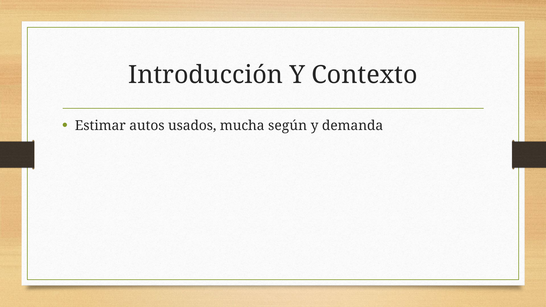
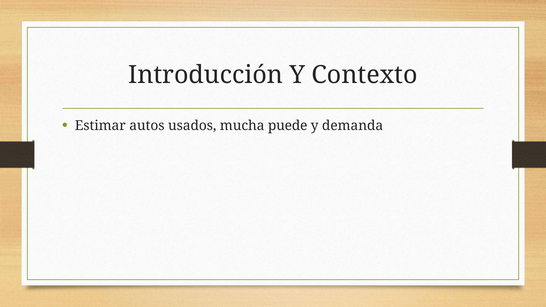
según: según -> puede
